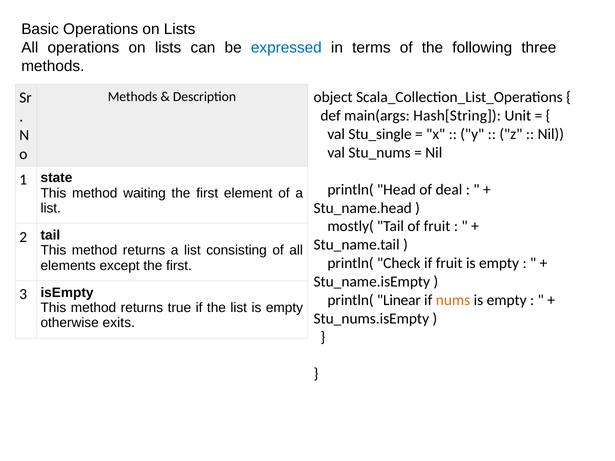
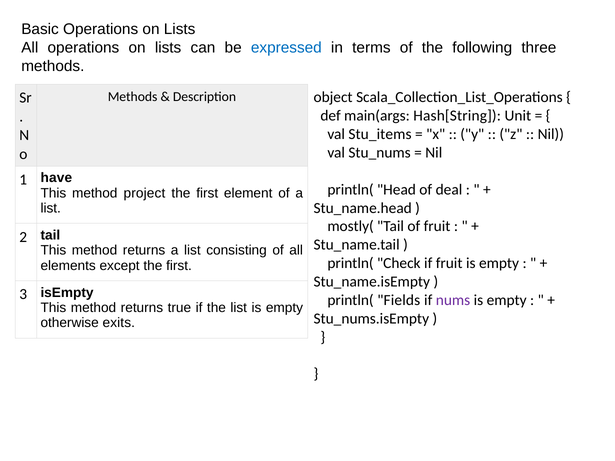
Stu_single: Stu_single -> Stu_items
state: state -> have
waiting: waiting -> project
Linear: Linear -> Fields
nums colour: orange -> purple
